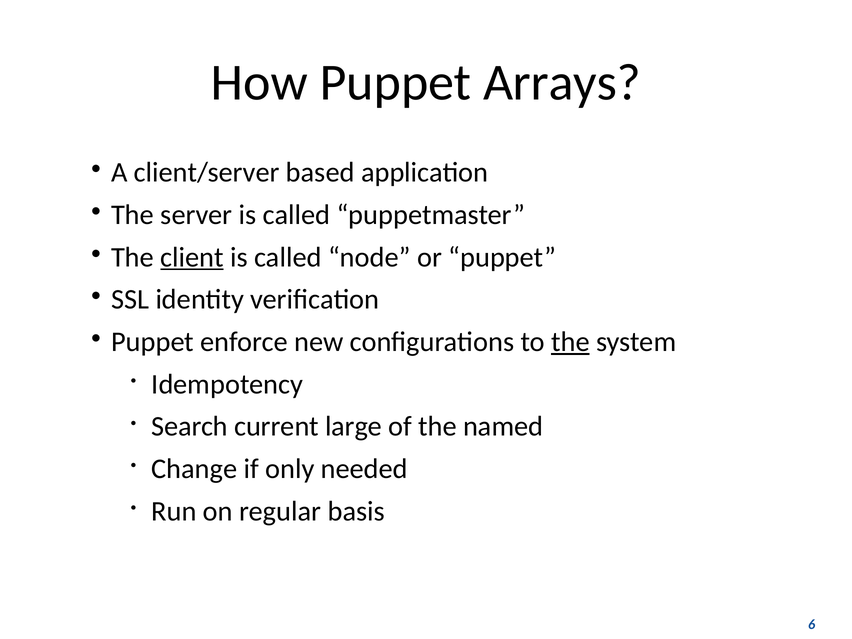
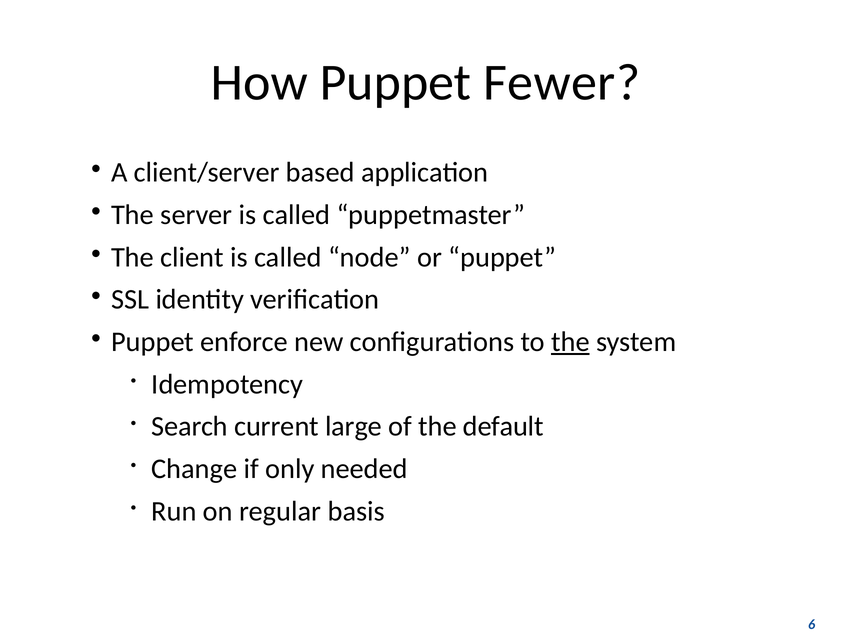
Arrays: Arrays -> Fewer
client underline: present -> none
named: named -> default
